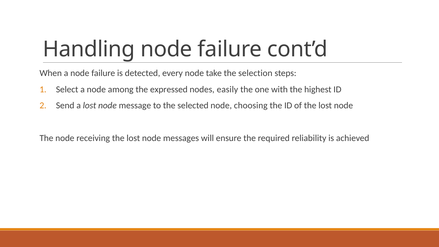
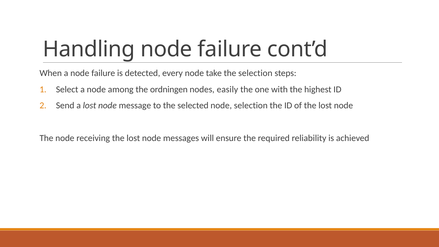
expressed: expressed -> ordningen
node choosing: choosing -> selection
